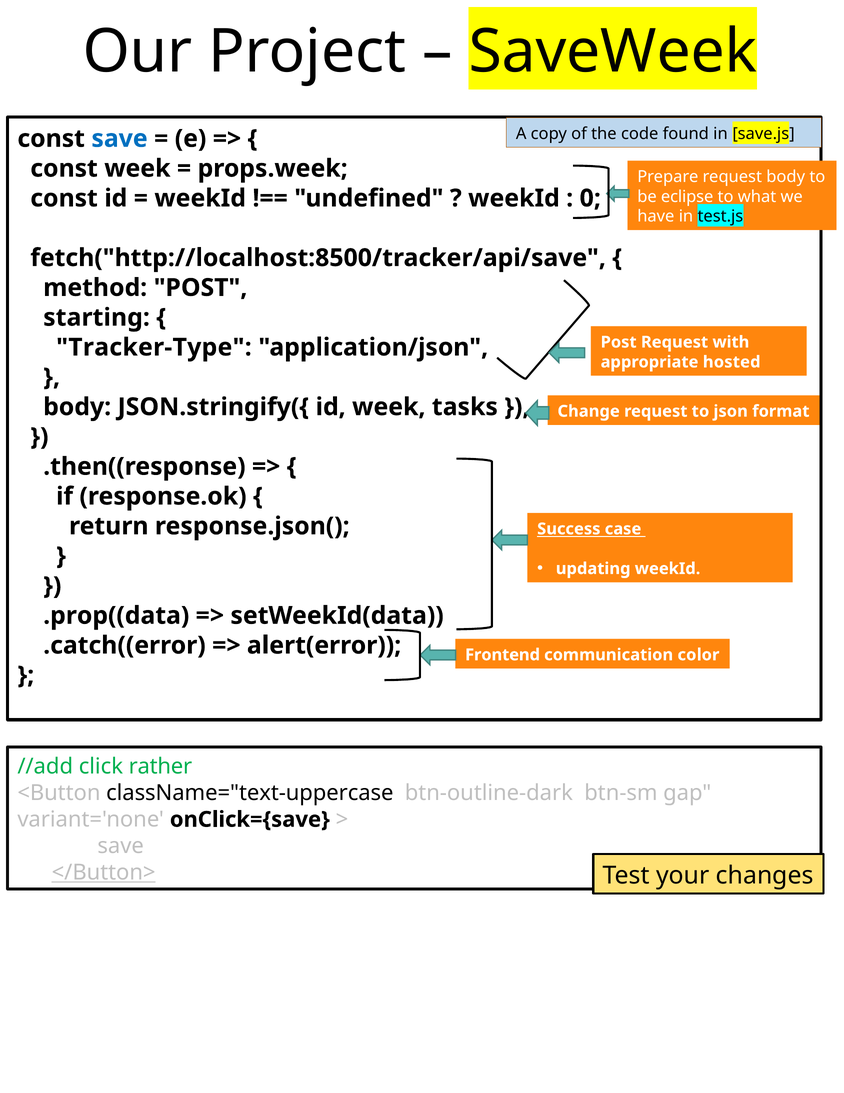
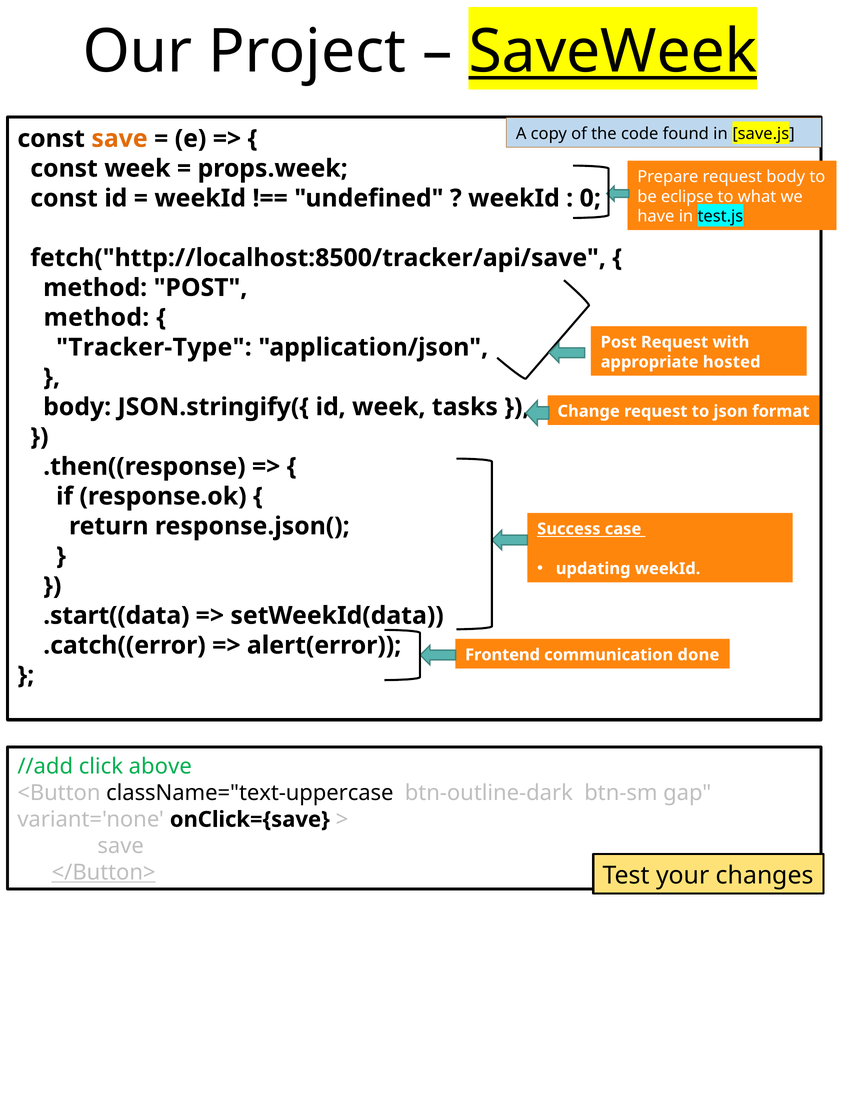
SaveWeek underline: none -> present
save at (120, 139) colour: blue -> orange
starting at (97, 317): starting -> method
.prop((data: .prop((data -> .start((data
color: color -> done
rather: rather -> above
